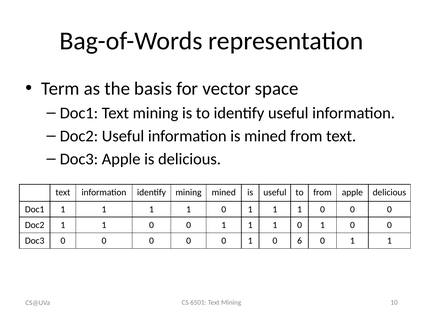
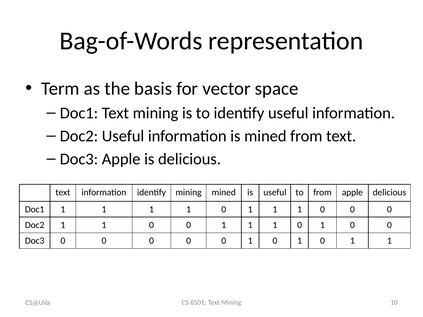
6 at (300, 241): 6 -> 1
